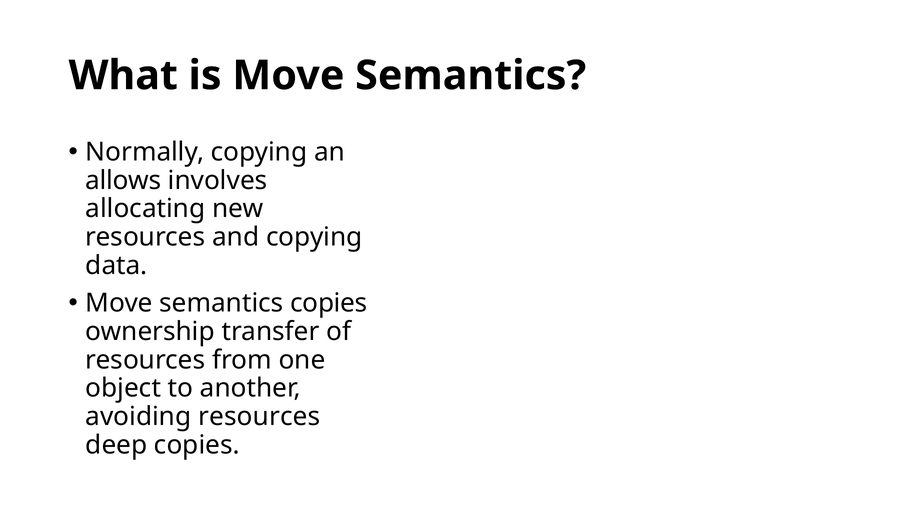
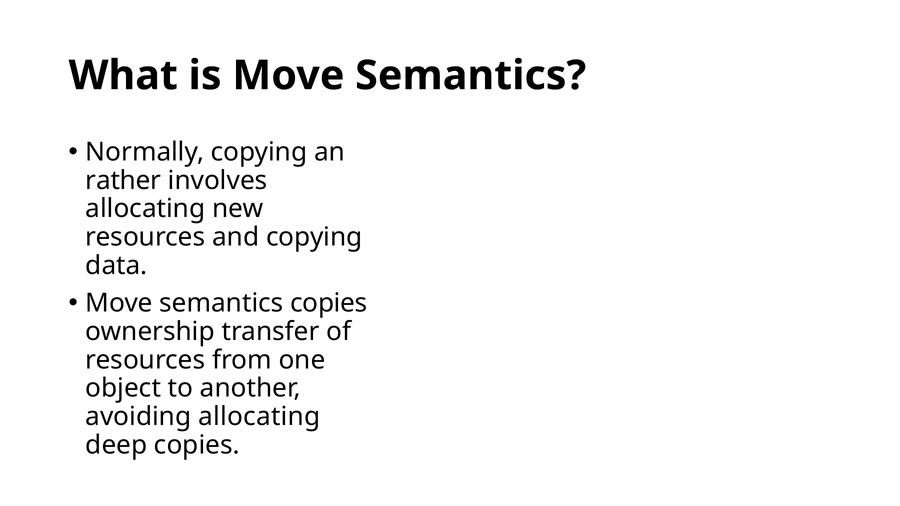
allows: allows -> rather
avoiding resources: resources -> allocating
